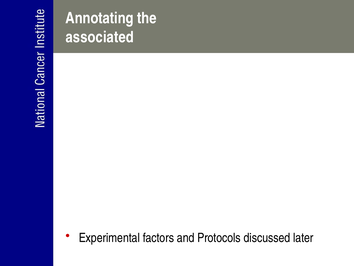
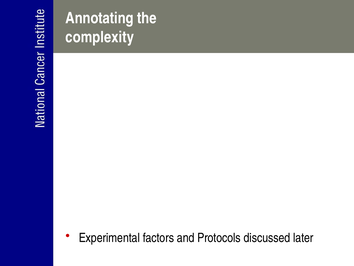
associated: associated -> complexity
